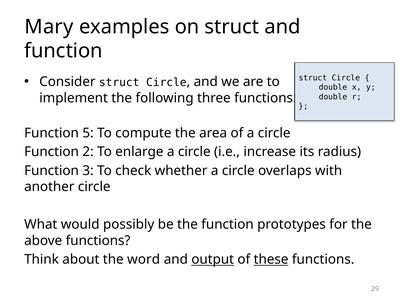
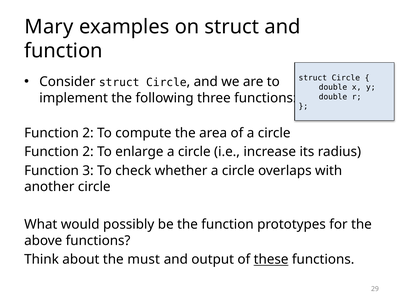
5 at (88, 133): 5 -> 2
word: word -> must
output underline: present -> none
